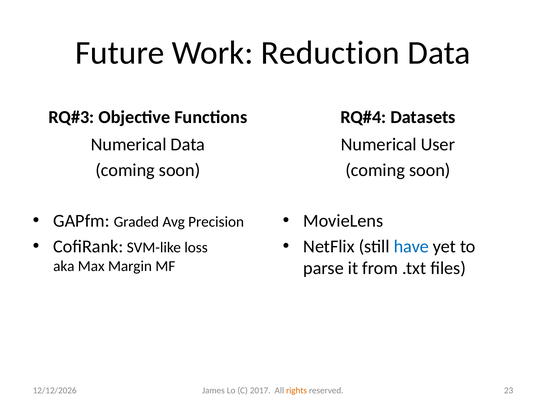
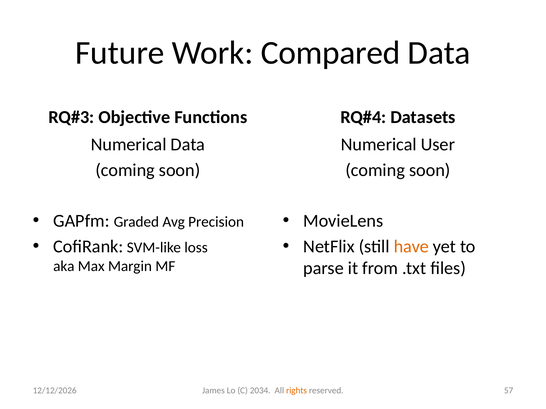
Reduction: Reduction -> Compared
have colour: blue -> orange
2017: 2017 -> 2034
23: 23 -> 57
